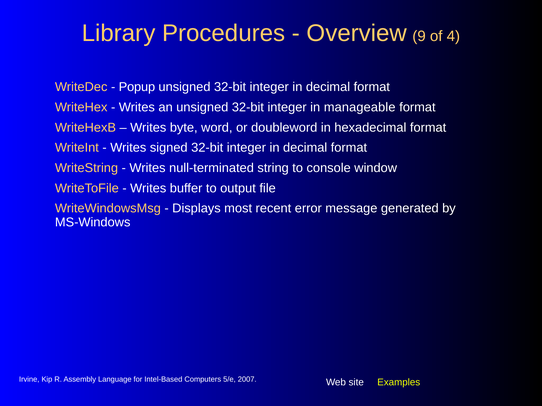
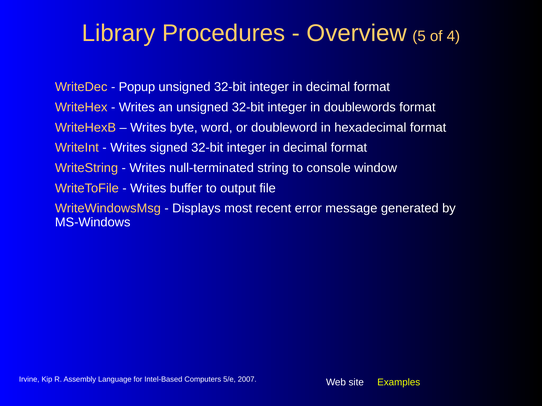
9: 9 -> 5
manageable: manageable -> doublewords
